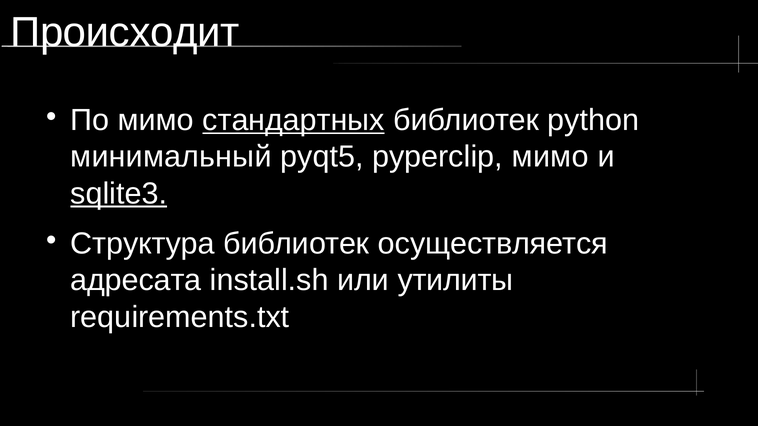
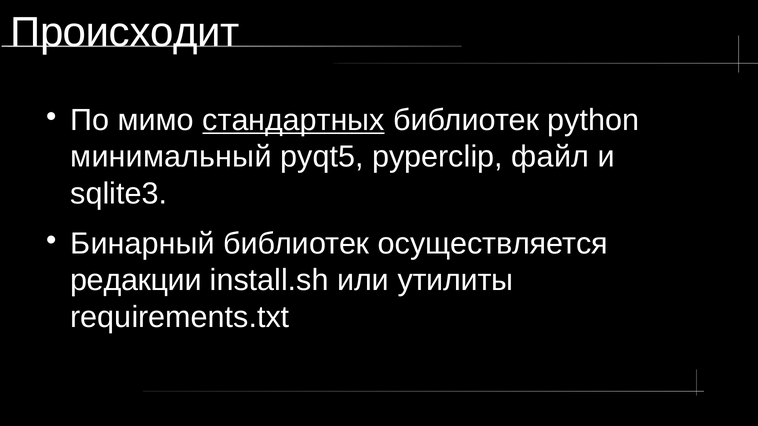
pyperclip мимо: мимо -> файл
sqlite3 underline: present -> none
Структура: Структура -> Бинарный
адресата: адресата -> редакции
